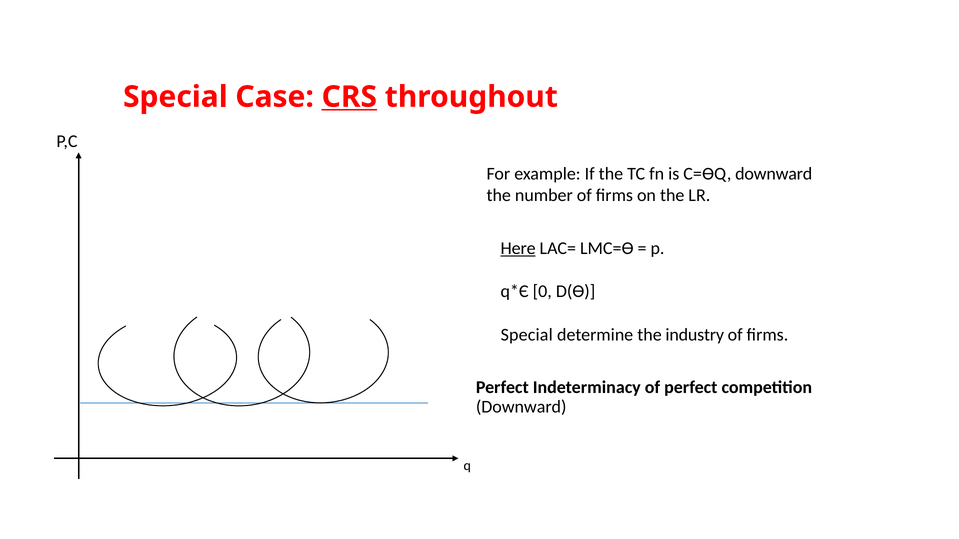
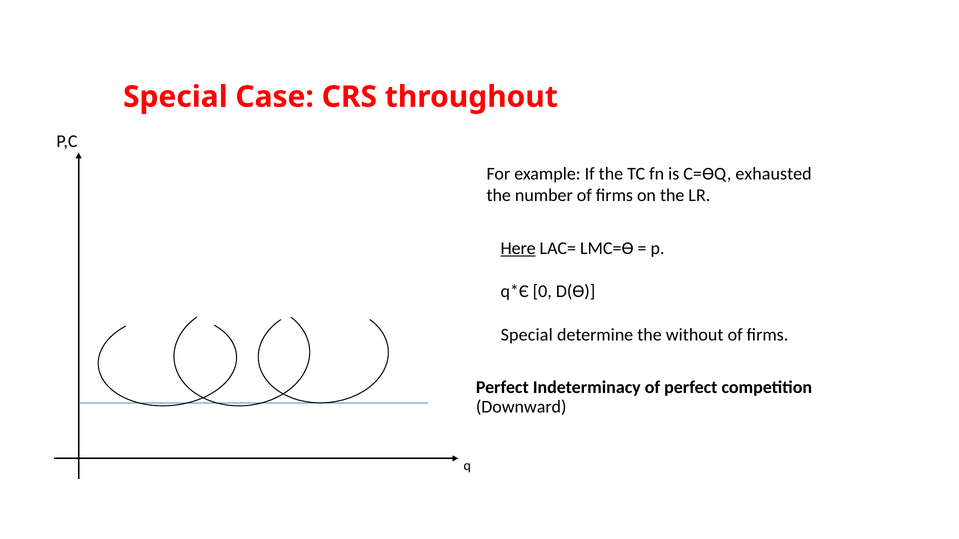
CRS underline: present -> none
C=ϴQ downward: downward -> exhausted
industry: industry -> without
